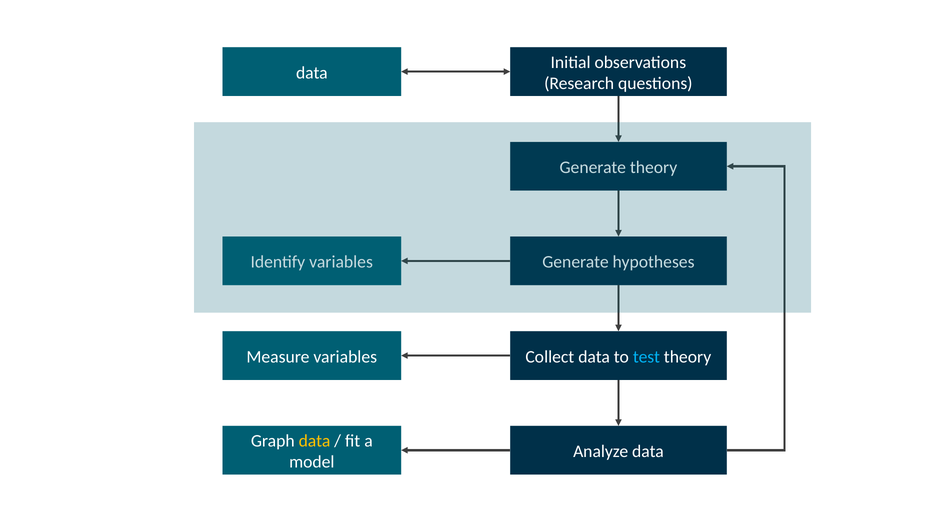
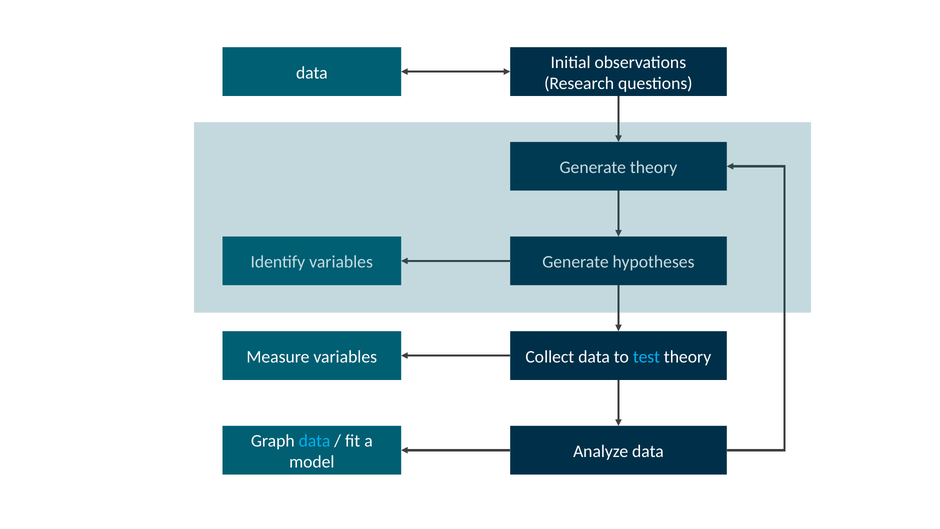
data at (315, 441) colour: yellow -> light blue
